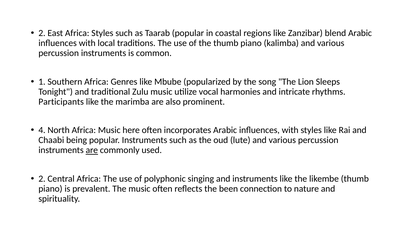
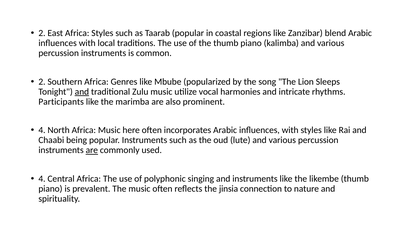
1 at (42, 82): 1 -> 2
and at (82, 92) underline: none -> present
2 at (42, 179): 2 -> 4
been: been -> jinsia
